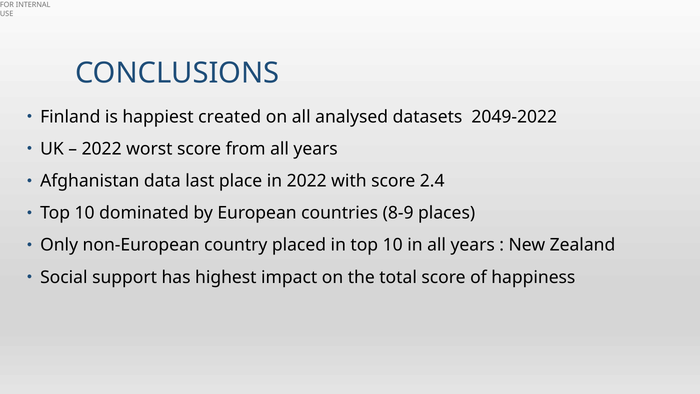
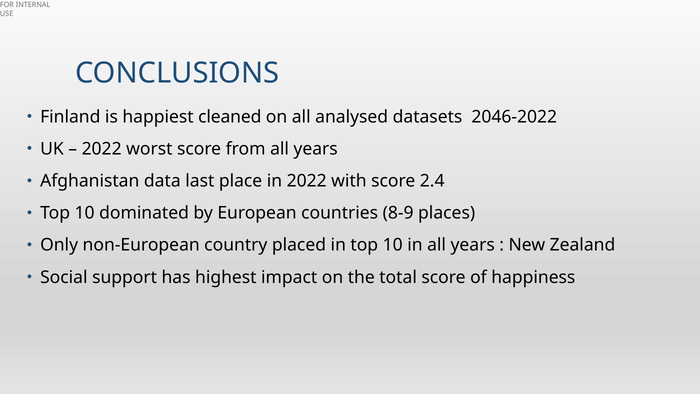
created: created -> cleaned
2049-2022: 2049-2022 -> 2046-2022
